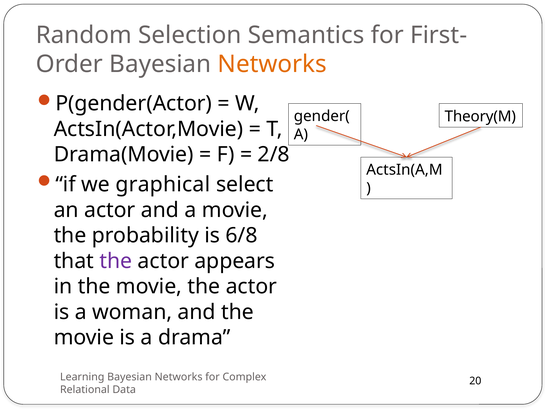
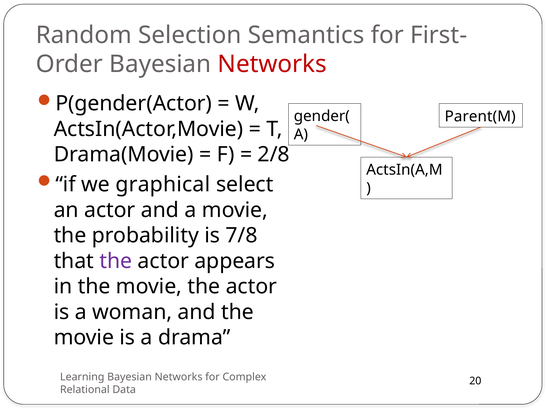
Networks at (272, 64) colour: orange -> red
Theory(M: Theory(M -> Parent(M
6/8: 6/8 -> 7/8
